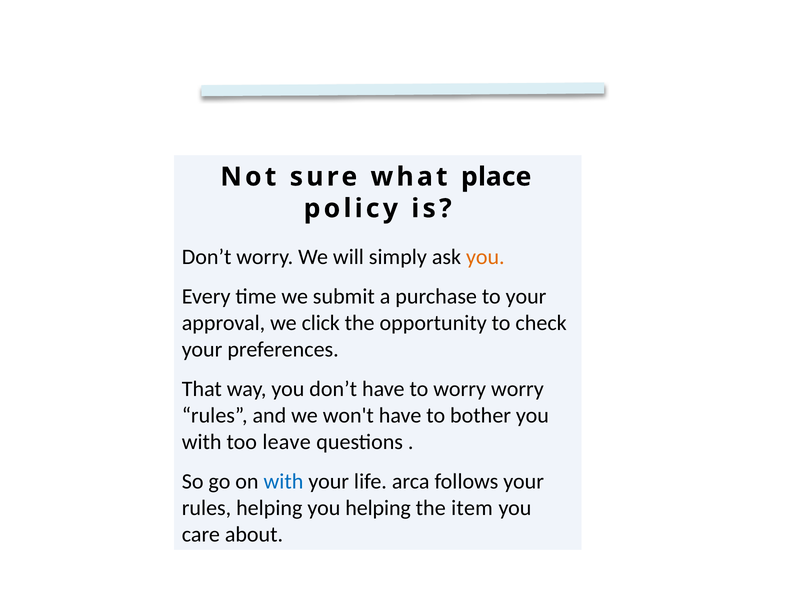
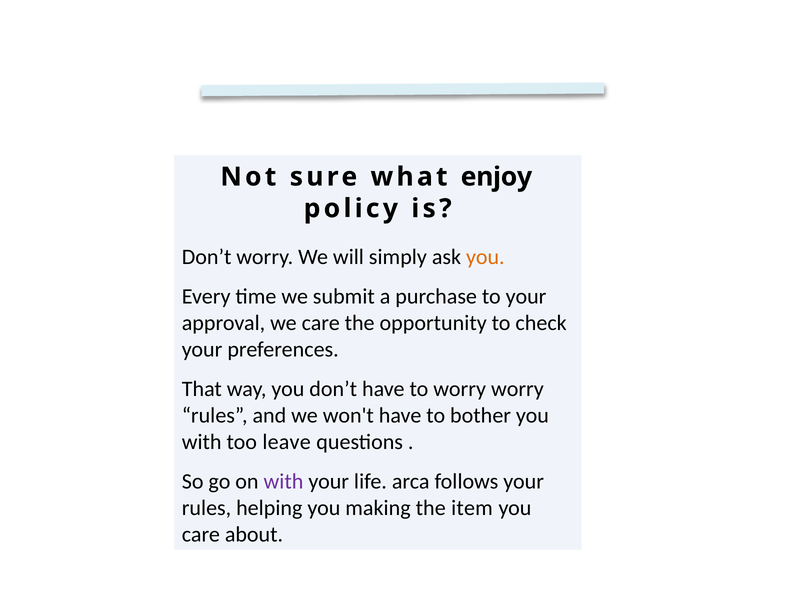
place: place -> enjoy
we click: click -> care
with at (284, 482) colour: blue -> purple
you helping: helping -> making
